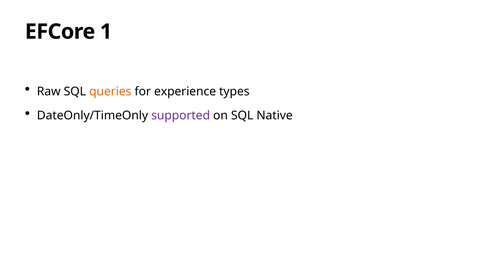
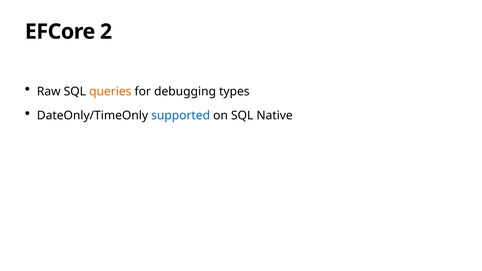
1: 1 -> 2
experience: experience -> debugging
supported colour: purple -> blue
